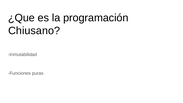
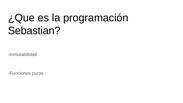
Chiusano: Chiusano -> Sebastian
